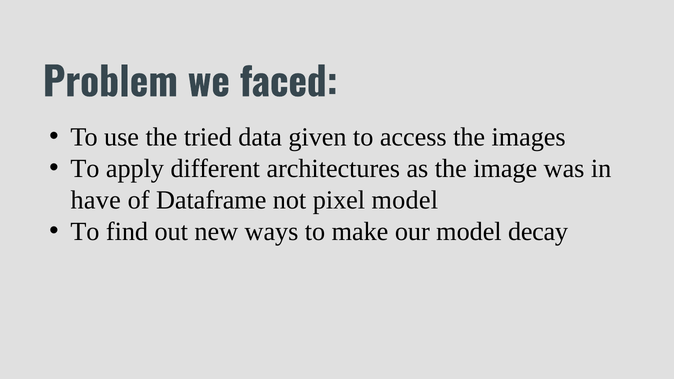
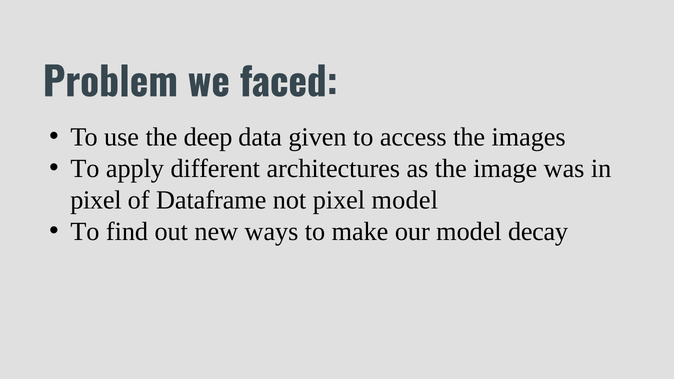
tried: tried -> deep
have at (96, 200): have -> pixel
